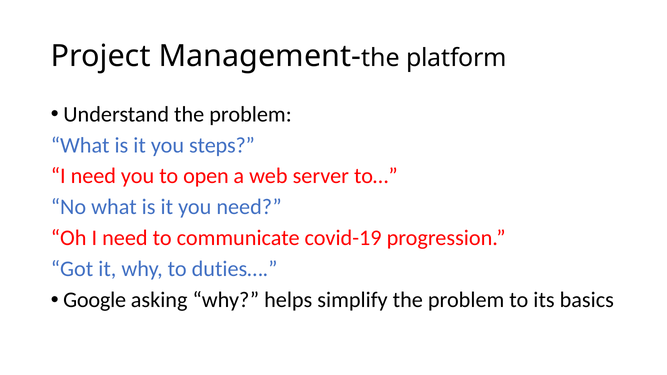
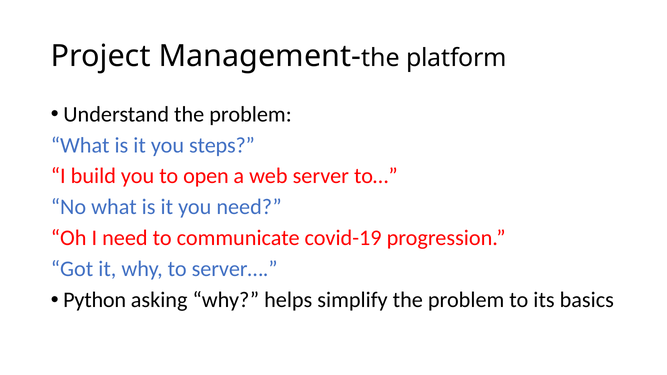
need at (93, 176): need -> build
duties…: duties… -> server…
Google: Google -> Python
